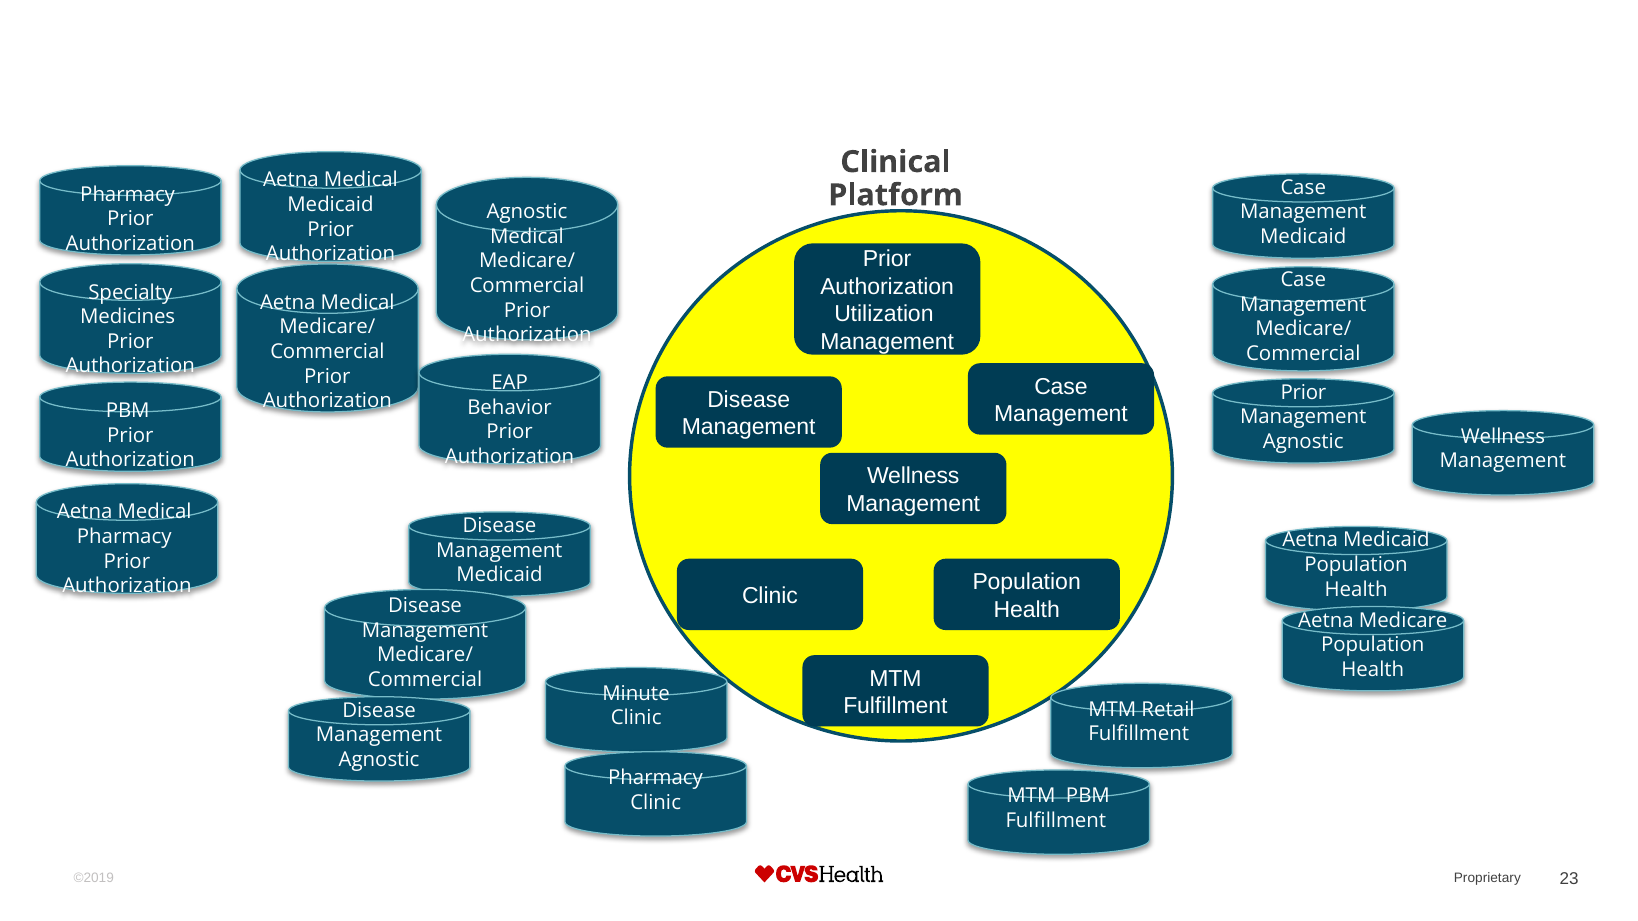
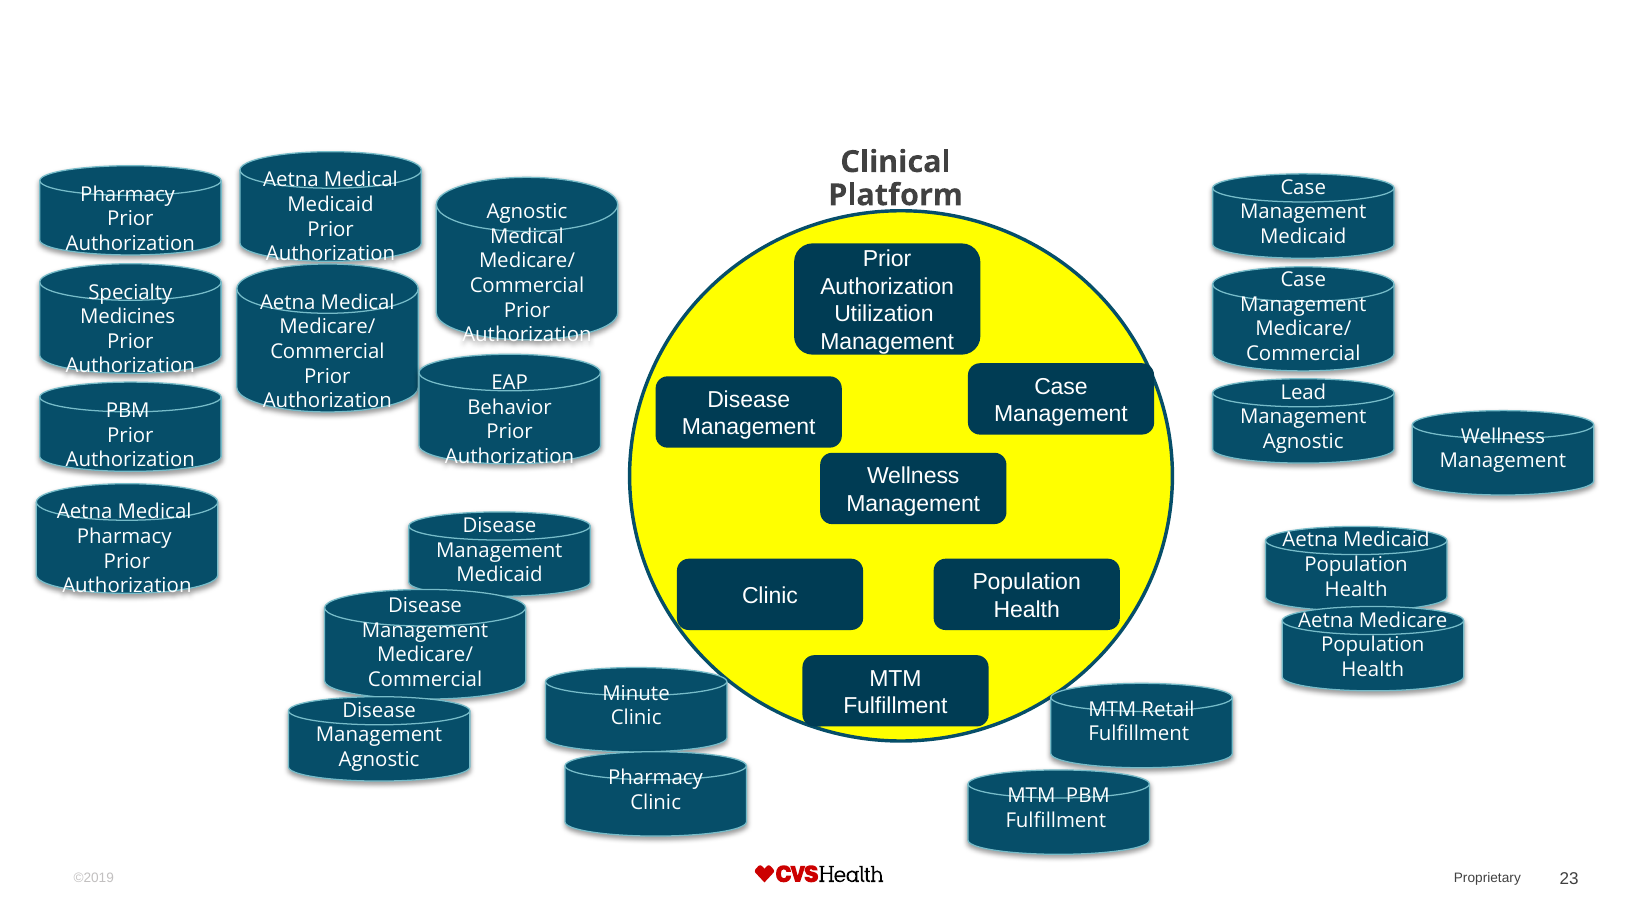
Prior at (1303, 393): Prior -> Lead
